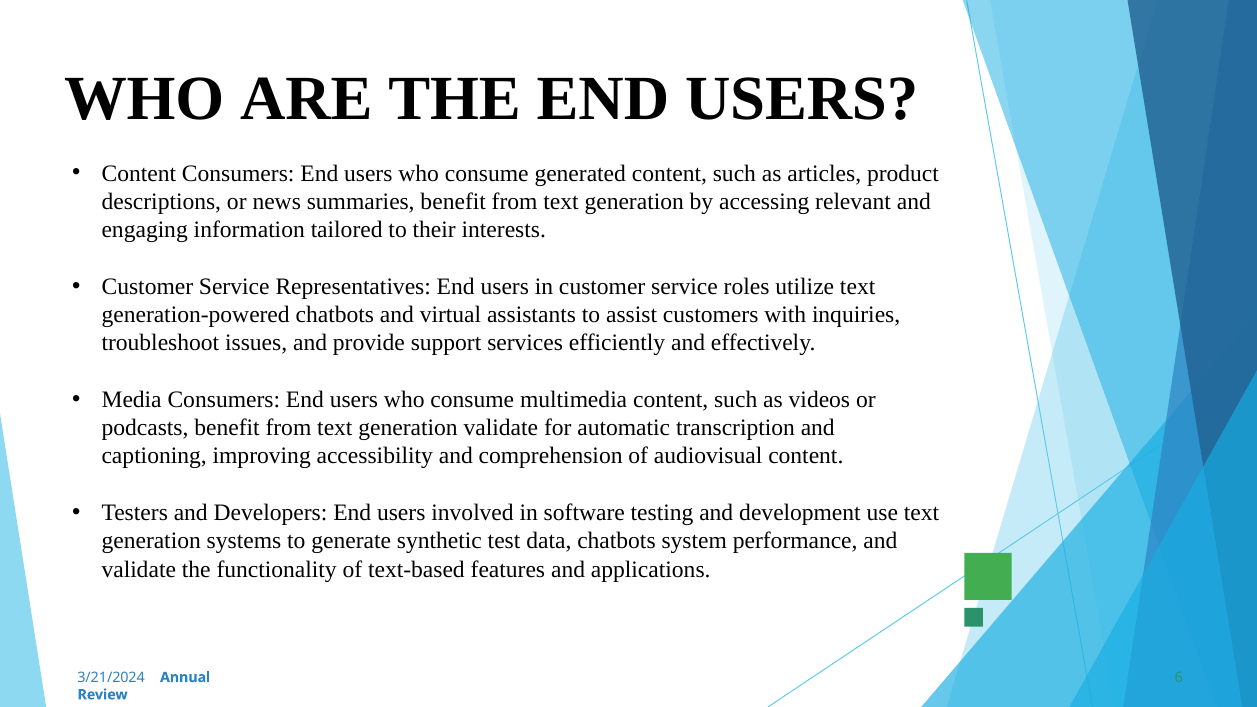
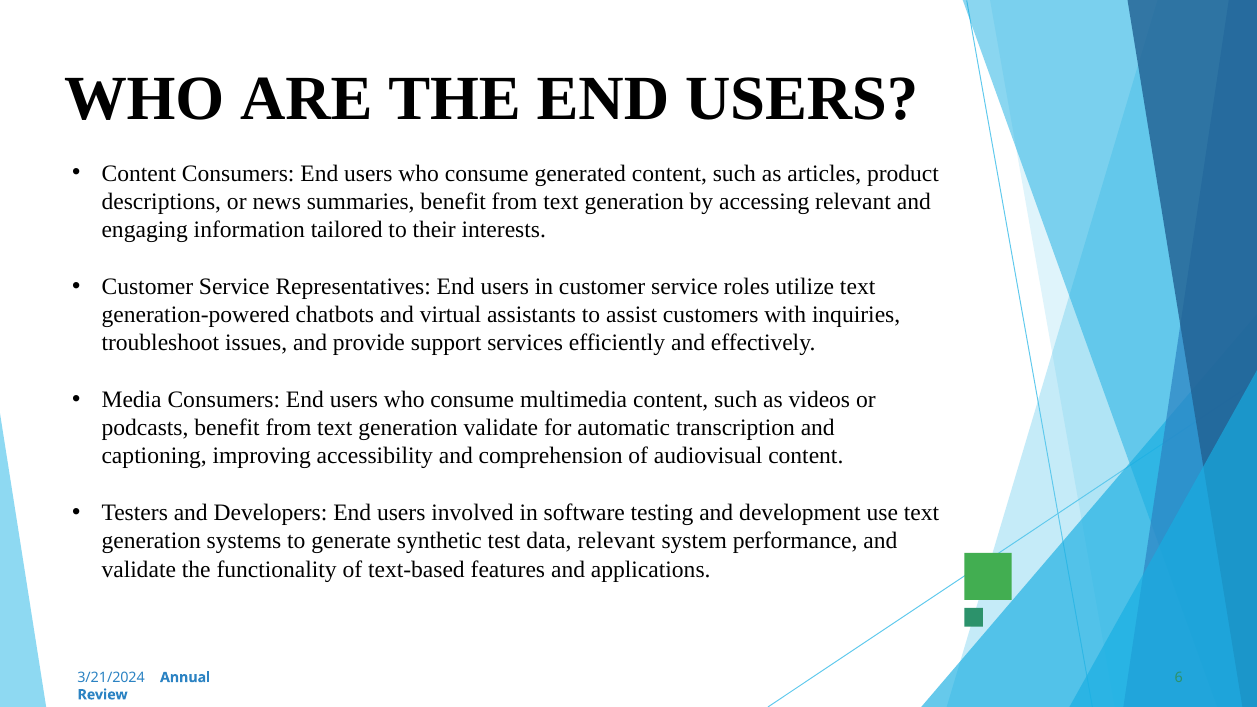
data chatbots: chatbots -> relevant
